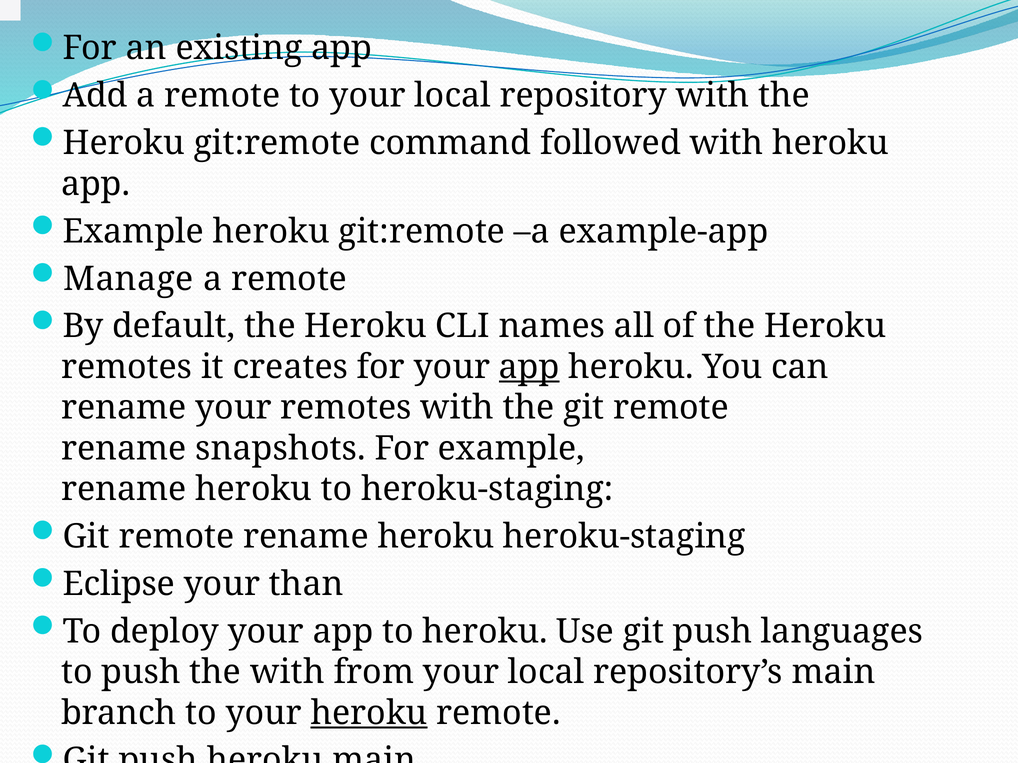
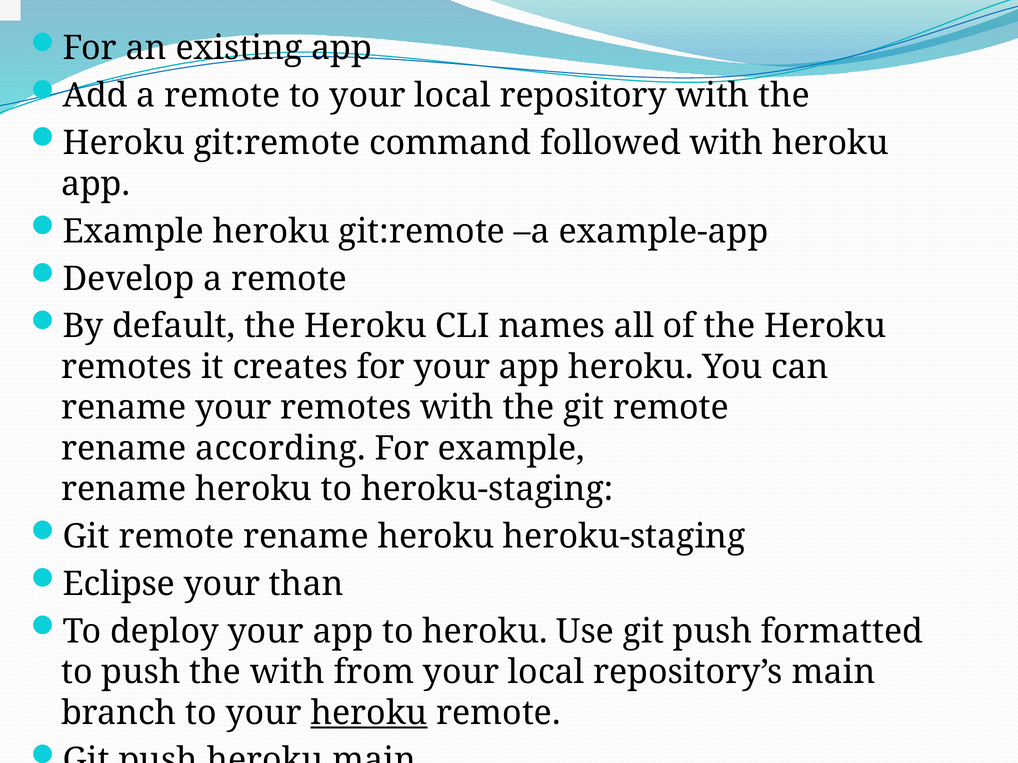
Manage: Manage -> Develop
app at (529, 367) underline: present -> none
snapshots: snapshots -> according
languages: languages -> formatted
